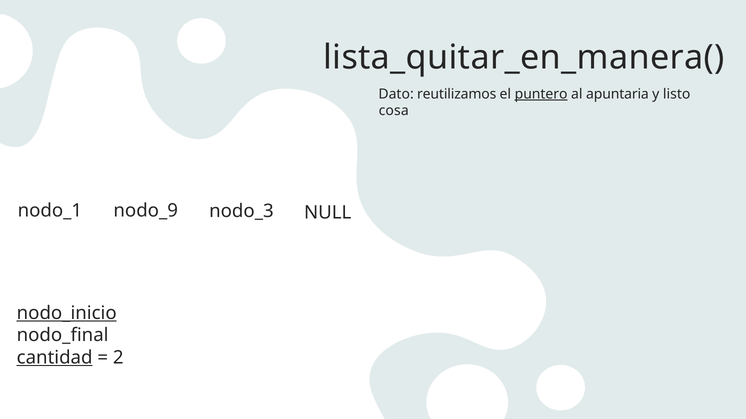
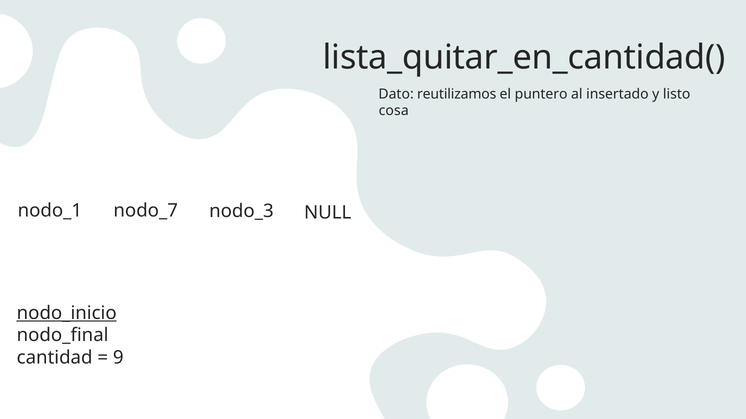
lista_quitar_en_manera(: lista_quitar_en_manera( -> lista_quitar_en_cantidad(
puntero underline: present -> none
apuntaria: apuntaria -> insertado
nodo_9: nodo_9 -> nodo_7
cantidad underline: present -> none
2: 2 -> 9
